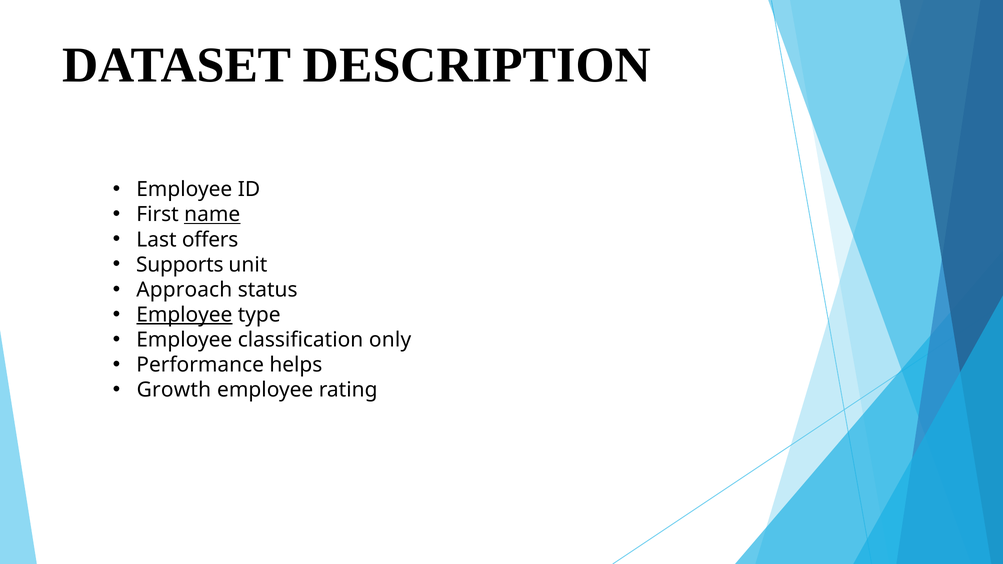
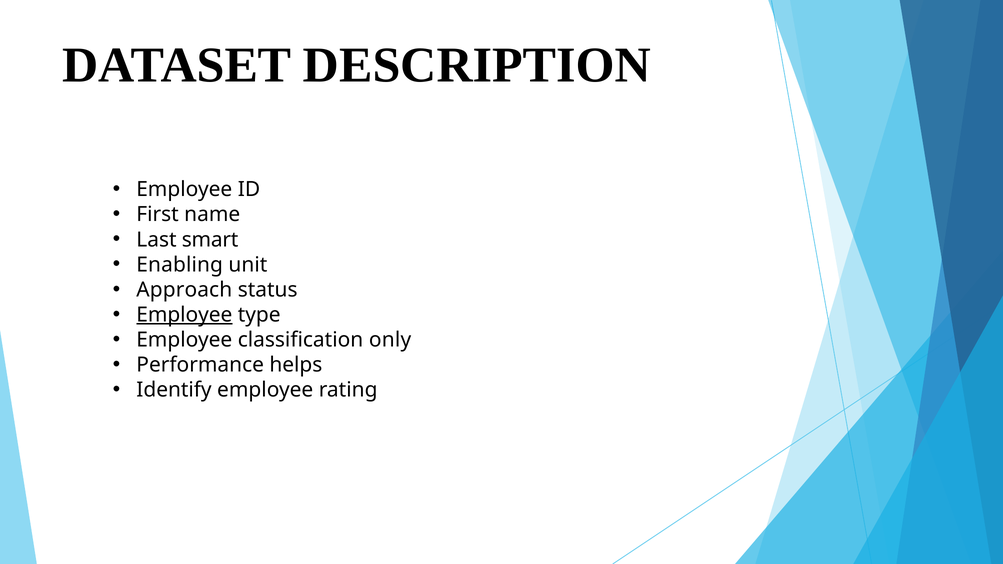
name underline: present -> none
offers: offers -> smart
Supports: Supports -> Enabling
Growth: Growth -> Identify
